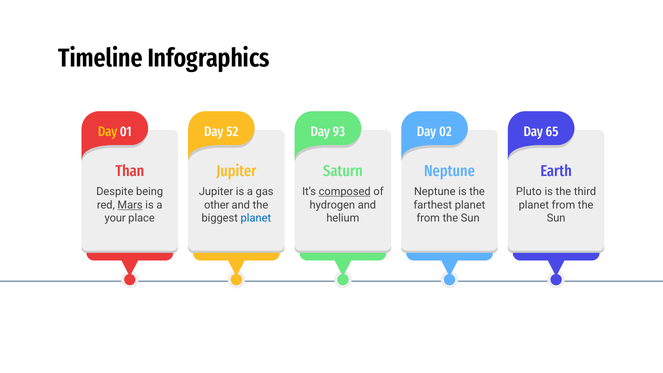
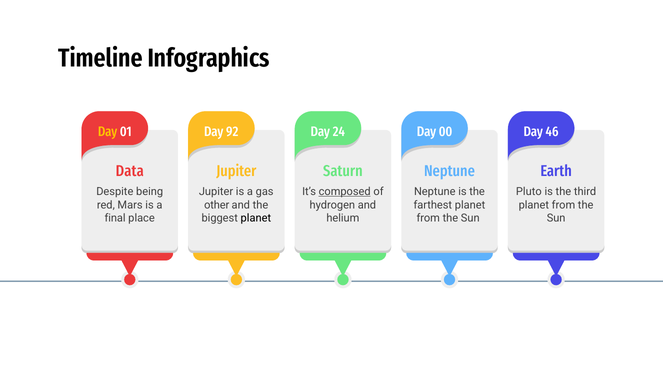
52: 52 -> 92
93: 93 -> 24
02: 02 -> 00
65: 65 -> 46
Than: Than -> Data
Mars underline: present -> none
your: your -> final
planet at (256, 218) colour: blue -> black
